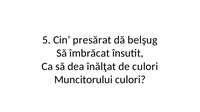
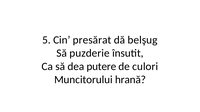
îmbrăcat: îmbrăcat -> puzderie
înălţat: înălţat -> putere
Muncitorului culori: culori -> hrană
